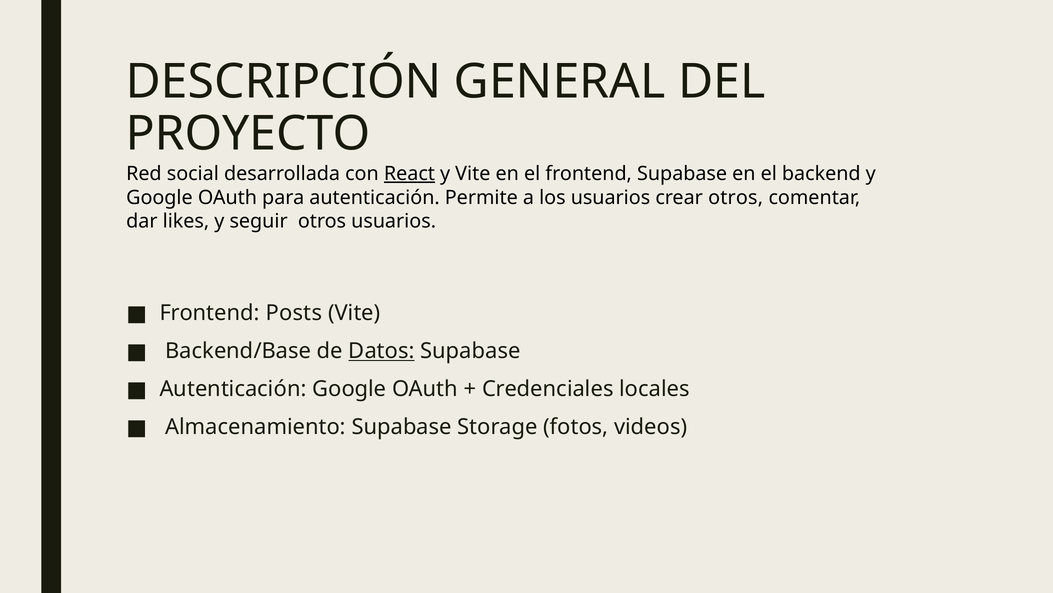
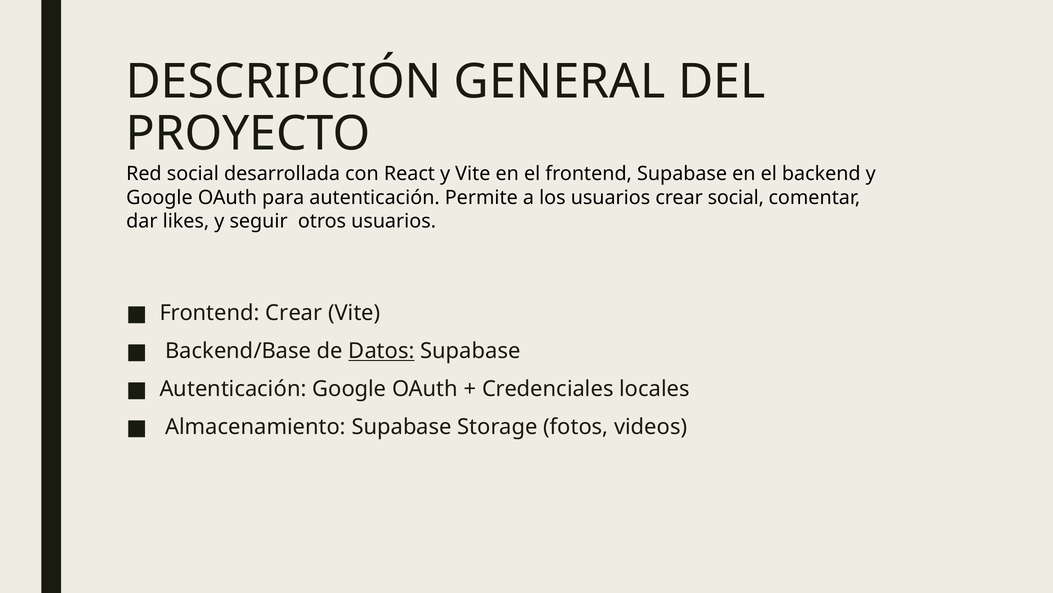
React underline: present -> none
crear otros: otros -> social
Frontend Posts: Posts -> Crear
